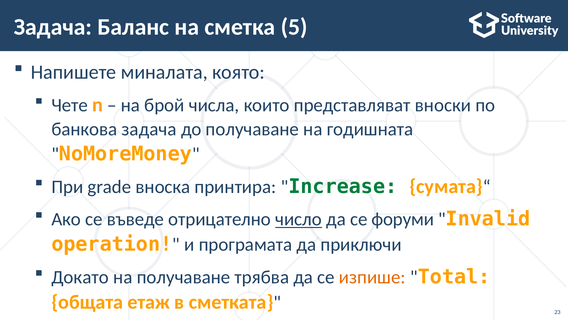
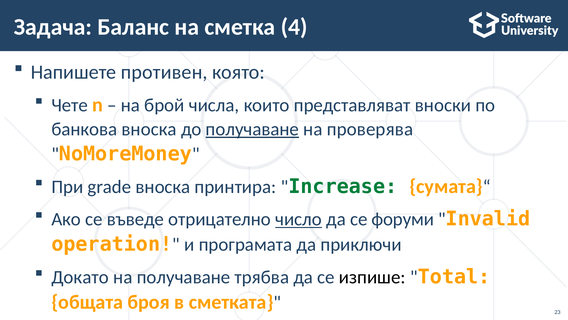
5: 5 -> 4
миналата: миналата -> противен
банкова задача: задача -> вноска
получаване at (252, 129) underline: none -> present
годишната: годишната -> проверява
изпише colour: orange -> black
етаж: етаж -> броя
